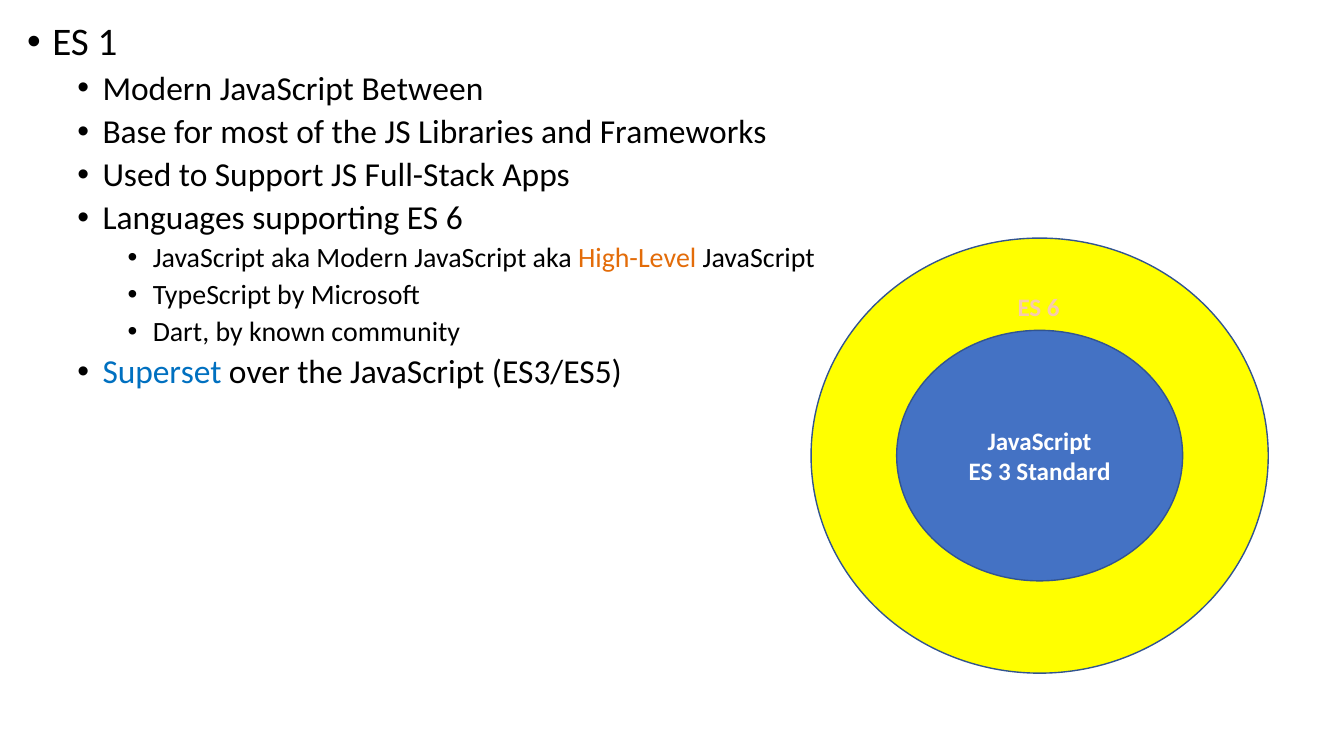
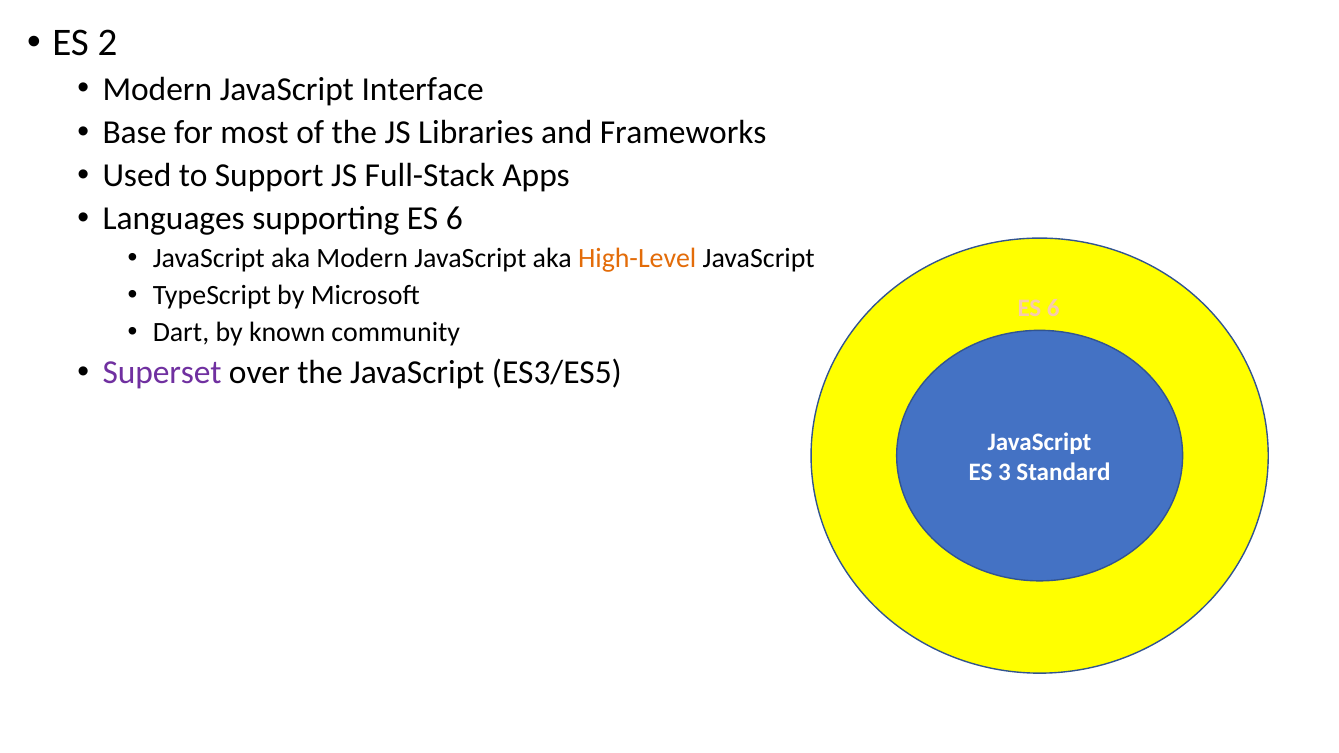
1: 1 -> 2
Between: Between -> Interface
Superset colour: blue -> purple
